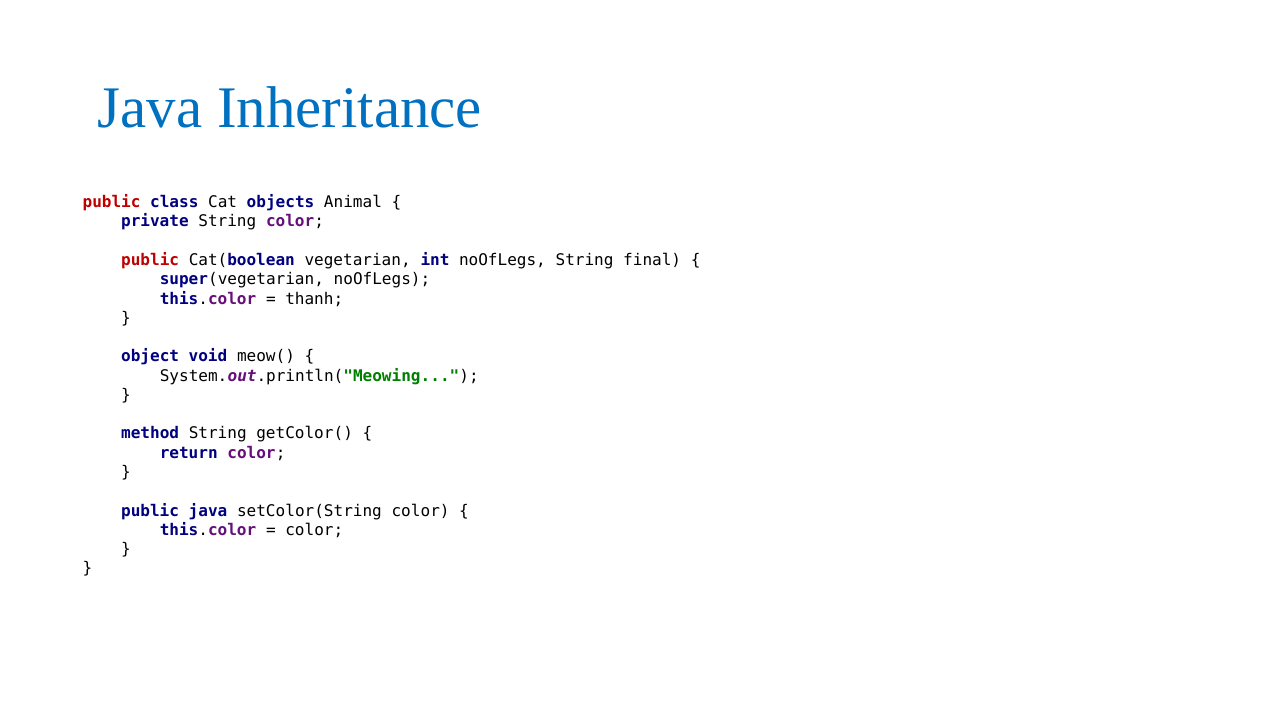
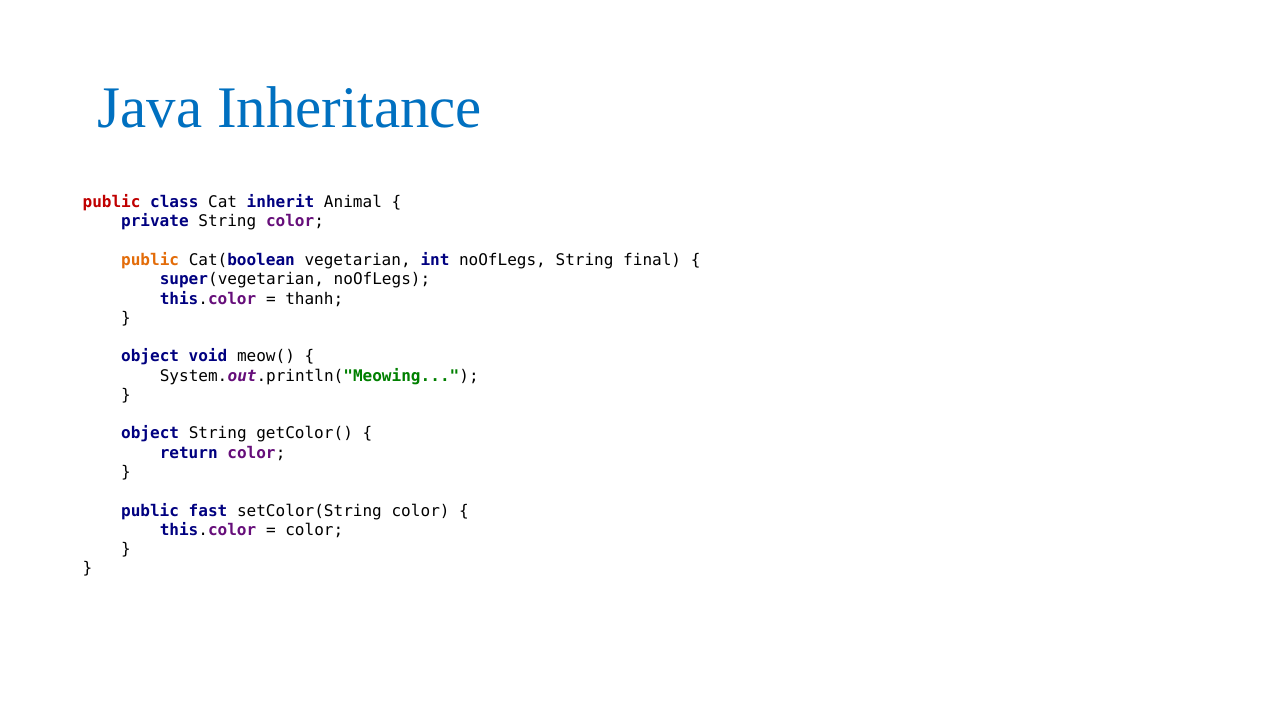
objects: objects -> inherit
public at (150, 260) colour: red -> orange
method at (150, 434): method -> object
public java: java -> fast
